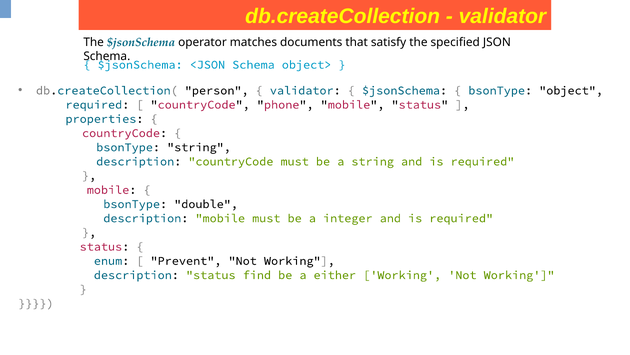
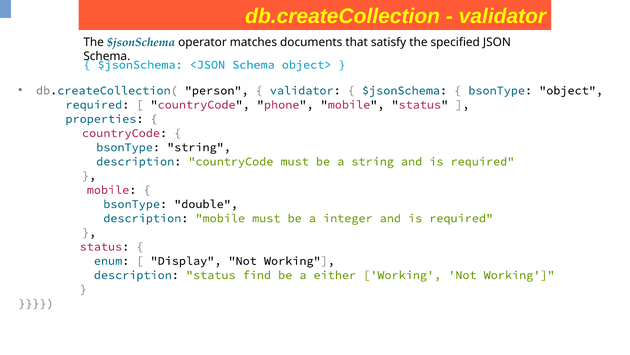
Prevent: Prevent -> Display
